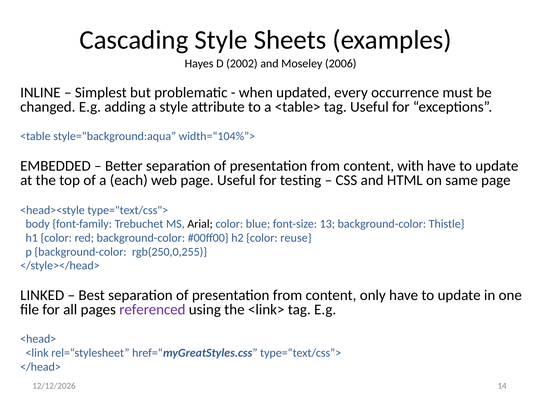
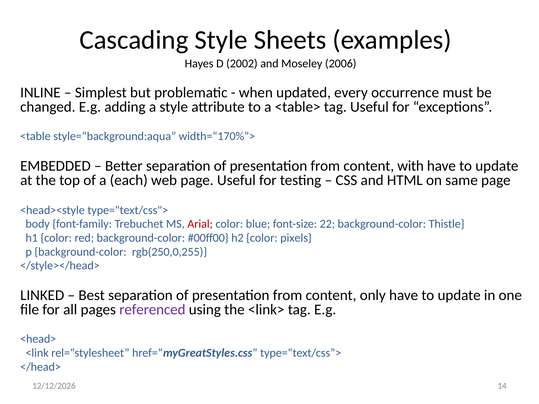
width=“104%”>: width=“104%”> -> width=“170%”>
Arial colour: black -> red
13: 13 -> 22
reuse: reuse -> pixels
